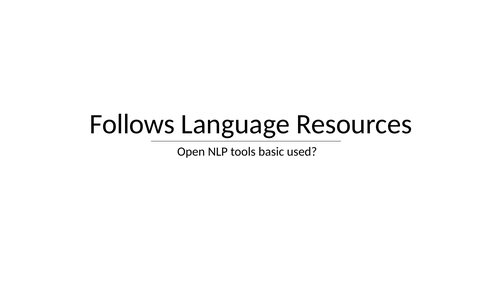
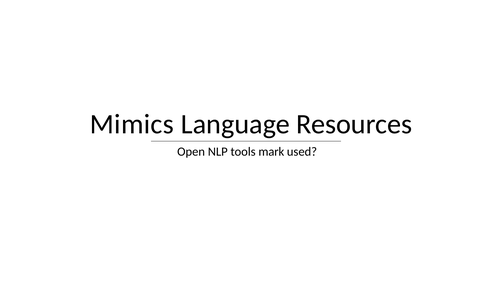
Follows: Follows -> Mimics
basic: basic -> mark
